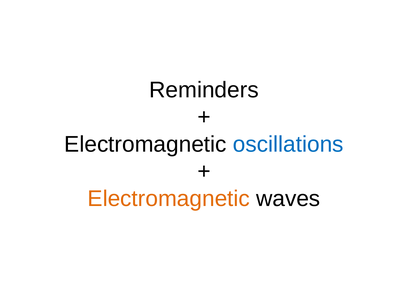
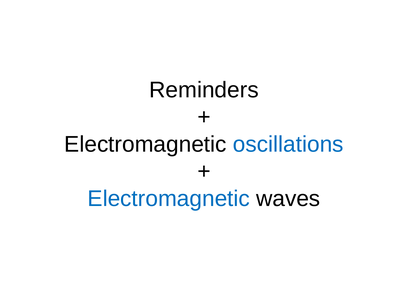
Electromagnetic at (169, 199) colour: orange -> blue
